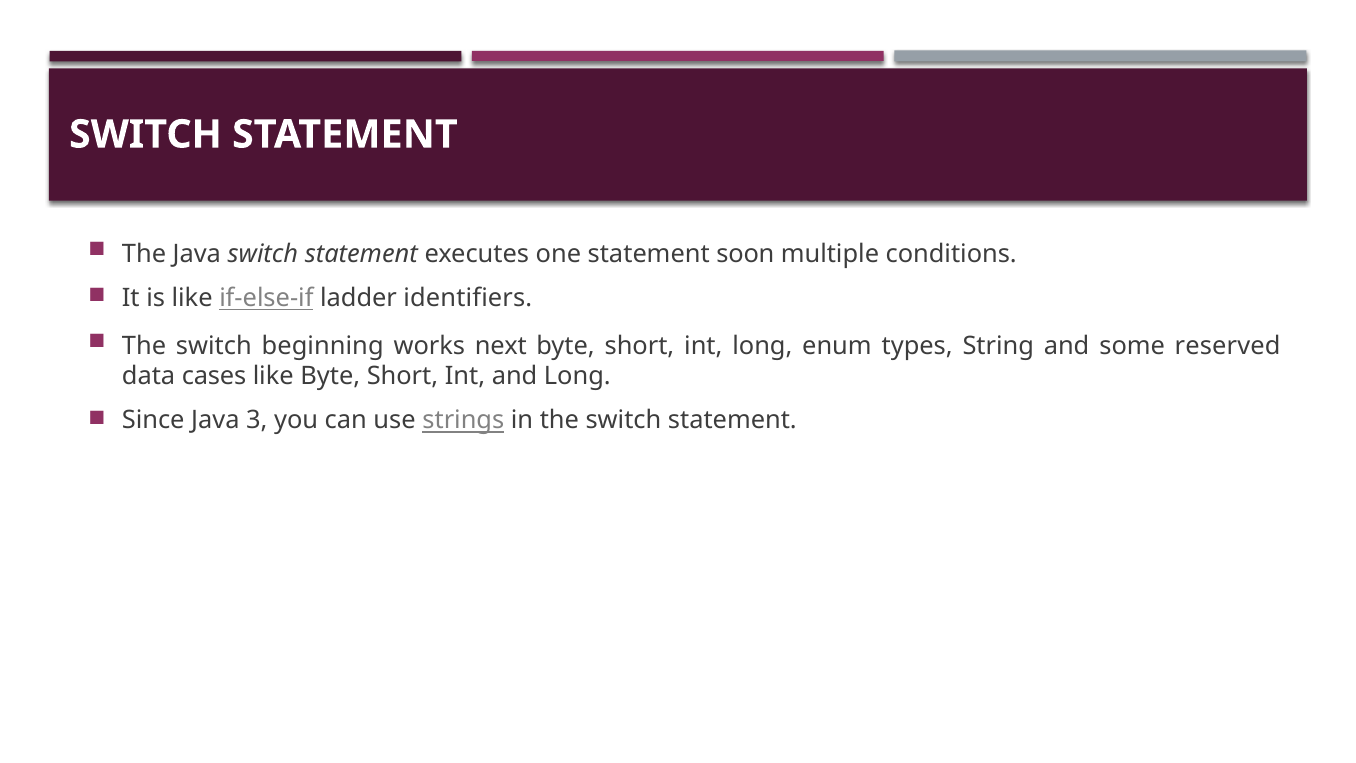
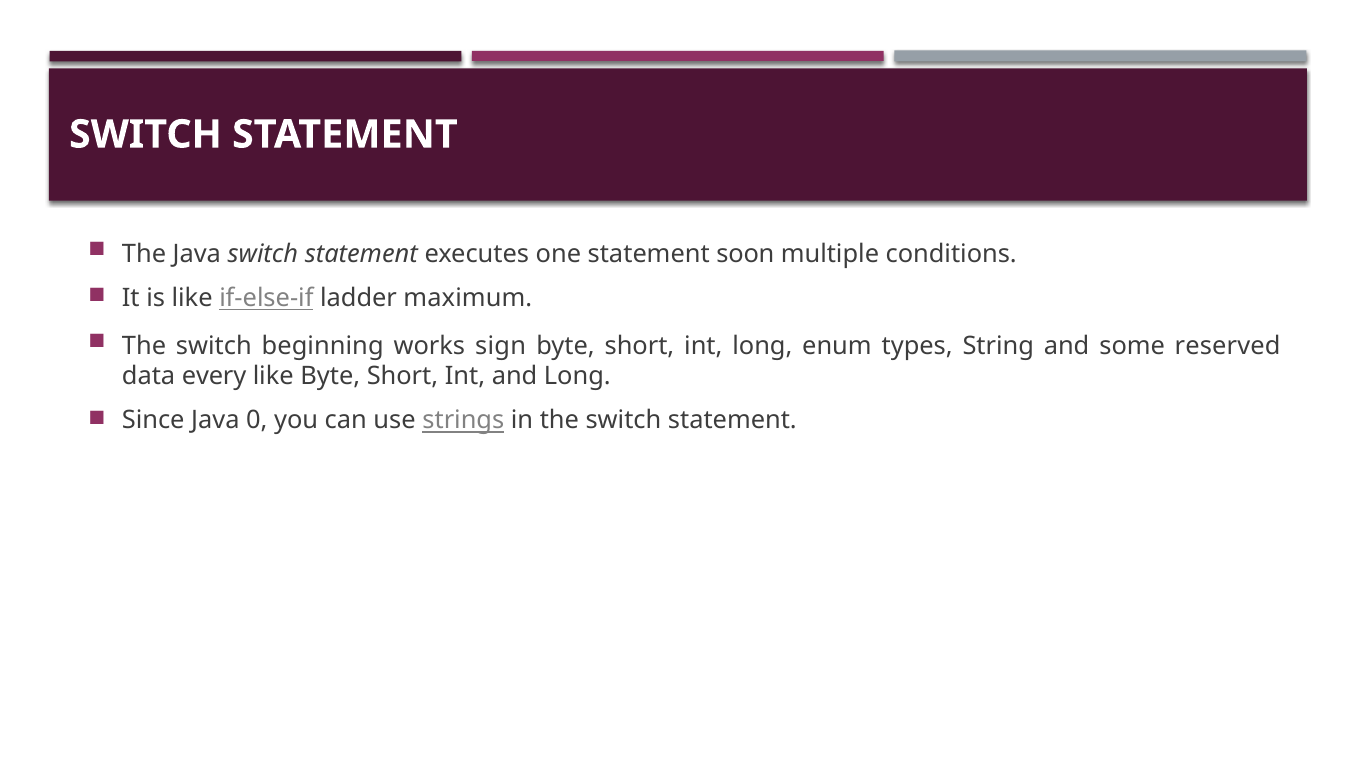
identifiers: identifiers -> maximum
next: next -> sign
cases: cases -> every
3: 3 -> 0
